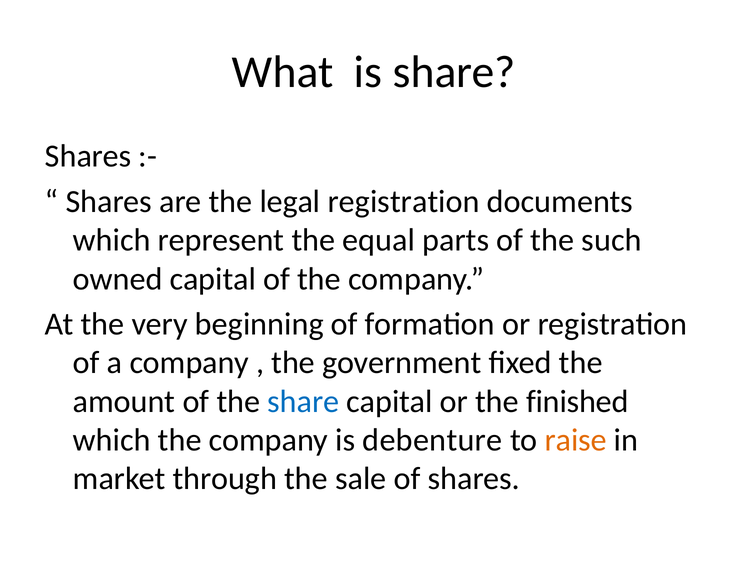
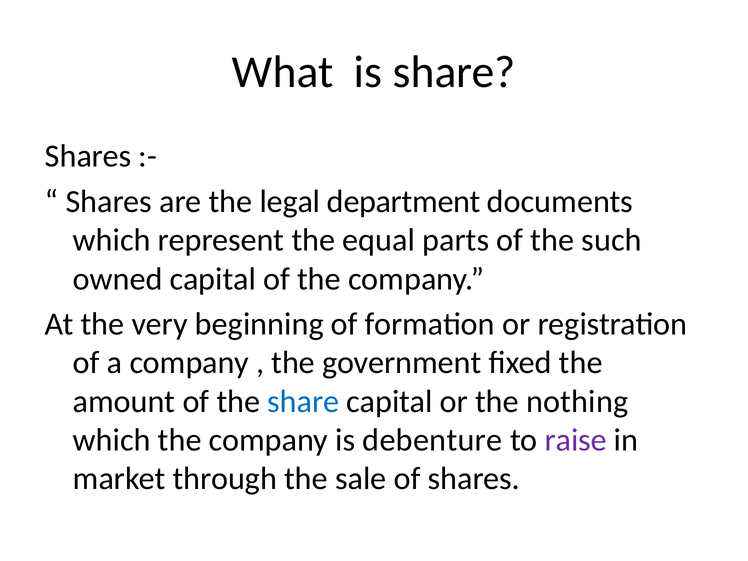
legal registration: registration -> department
finished: finished -> nothing
raise colour: orange -> purple
